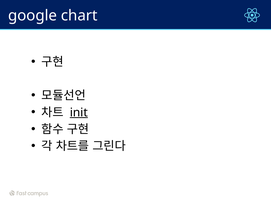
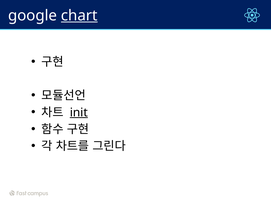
chart underline: none -> present
